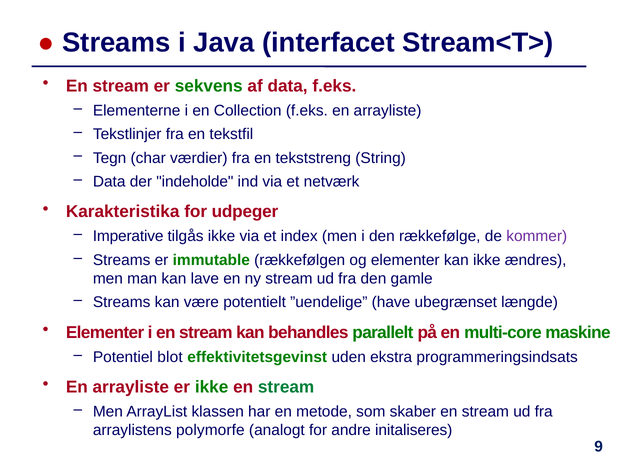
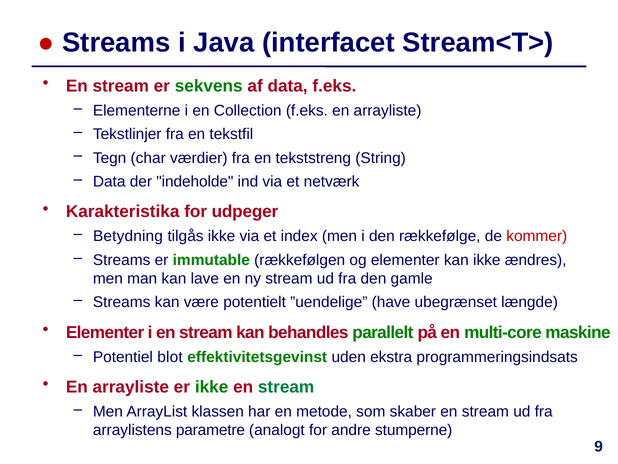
Imperative: Imperative -> Betydning
kommer colour: purple -> red
polymorfe: polymorfe -> parametre
initaliseres: initaliseres -> stumperne
